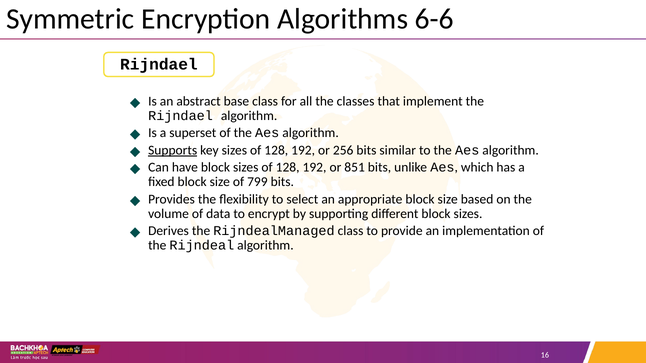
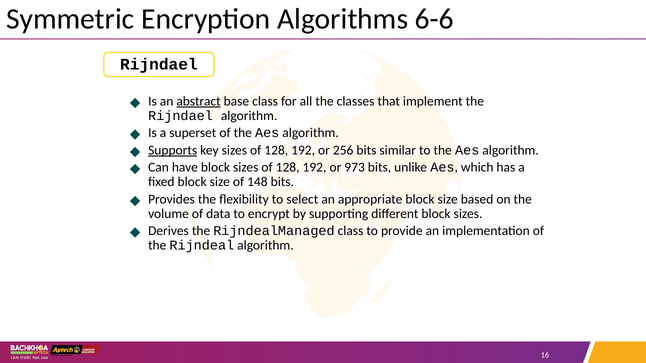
abstract underline: none -> present
851: 851 -> 973
799: 799 -> 148
